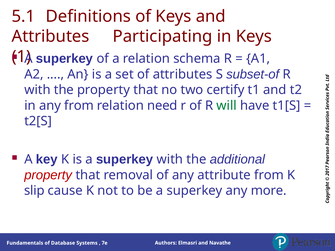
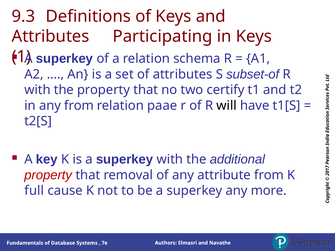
5.1: 5.1 -> 9.3
need: need -> paae
will colour: green -> black
slip: slip -> full
